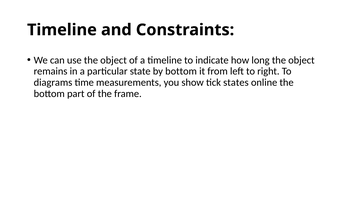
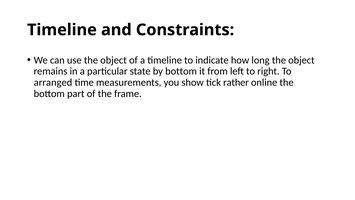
diagrams: diagrams -> arranged
states: states -> rather
